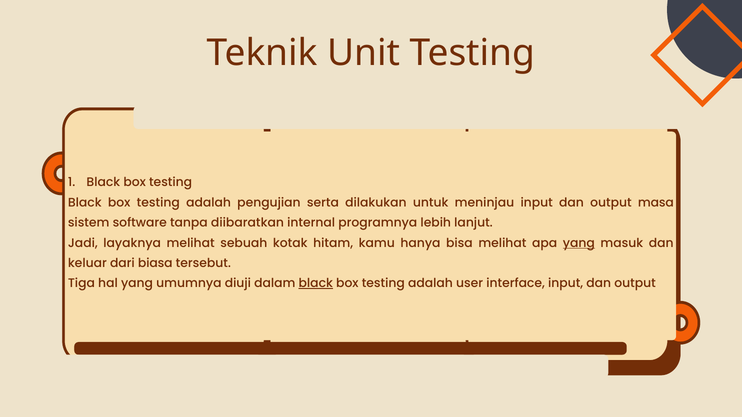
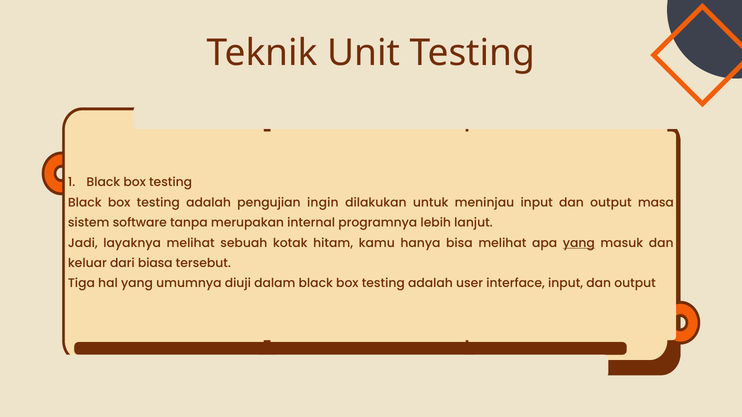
serta: serta -> ingin
diibaratkan: diibaratkan -> merupakan
black at (316, 284) underline: present -> none
